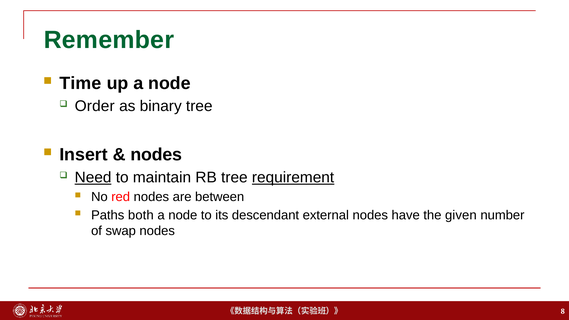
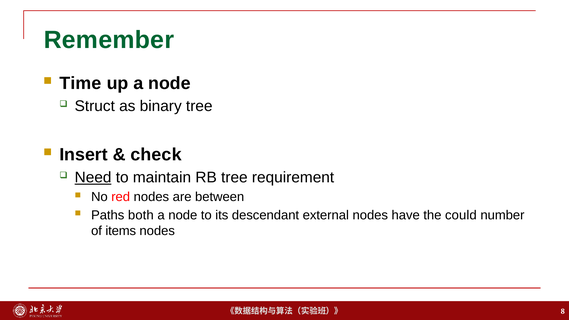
Order: Order -> Struct
nodes at (156, 155): nodes -> check
requirement underline: present -> none
given: given -> could
swap: swap -> items
